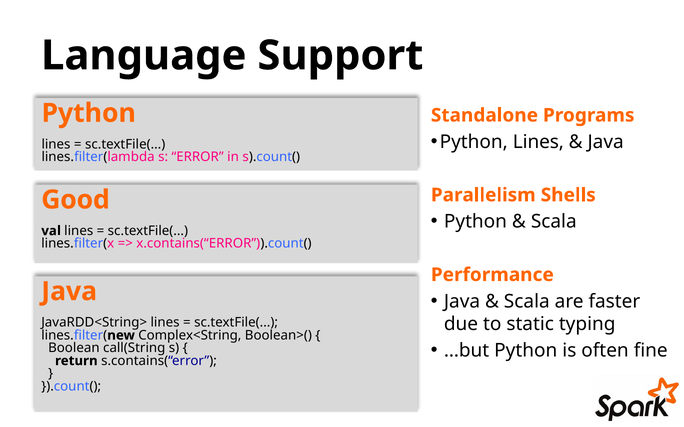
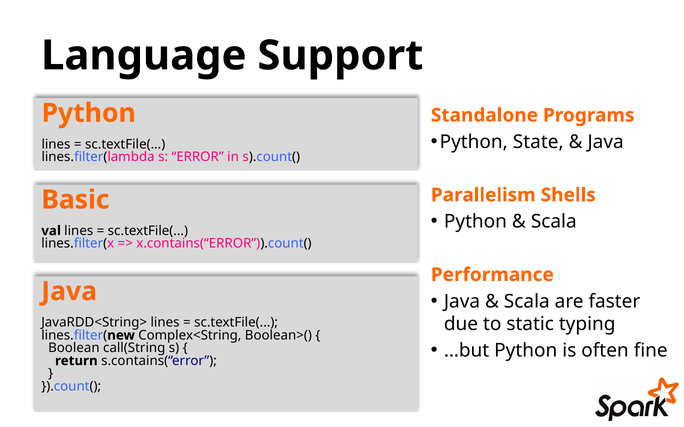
Lines at (538, 142): Lines -> State
Good: Good -> Basic
